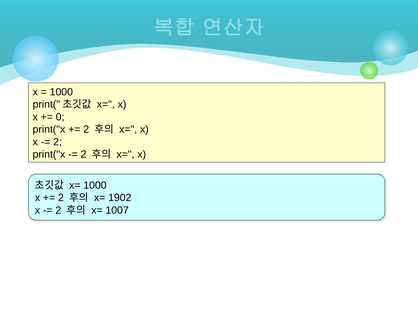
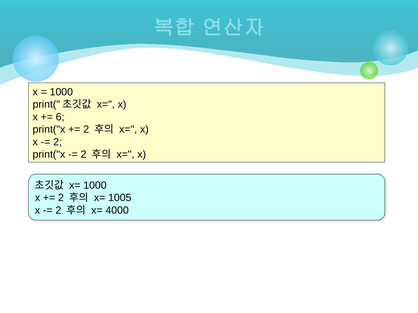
0: 0 -> 6
1902: 1902 -> 1005
1007: 1007 -> 4000
